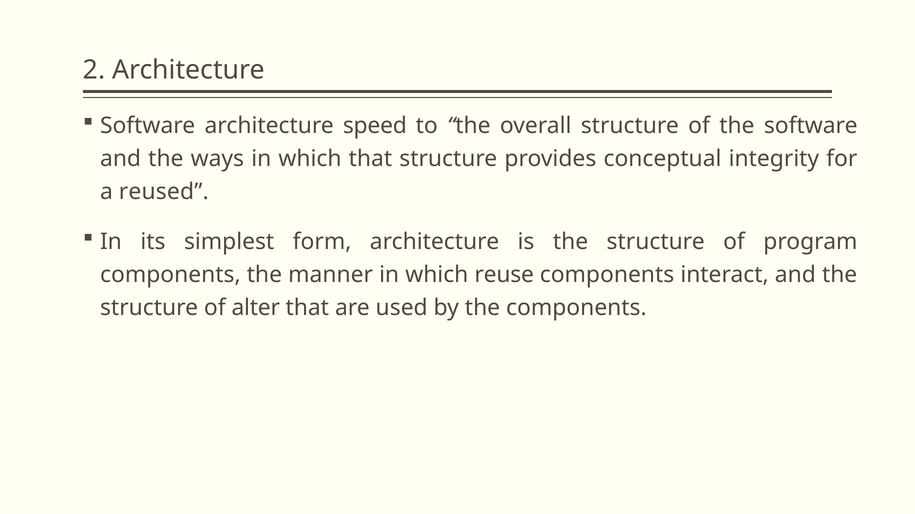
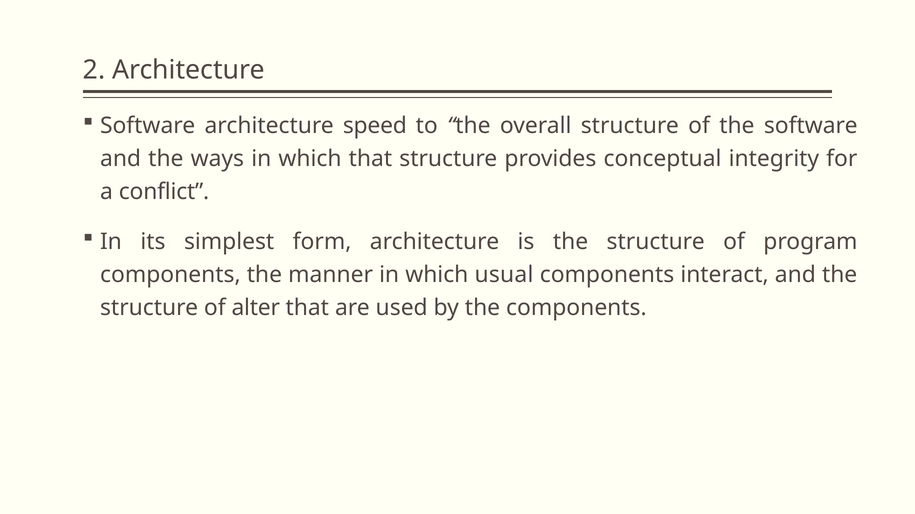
reused: reused -> conflict
reuse: reuse -> usual
